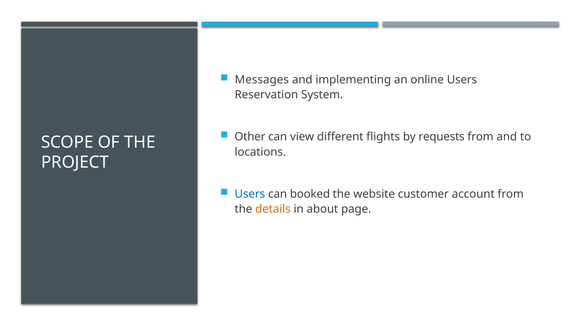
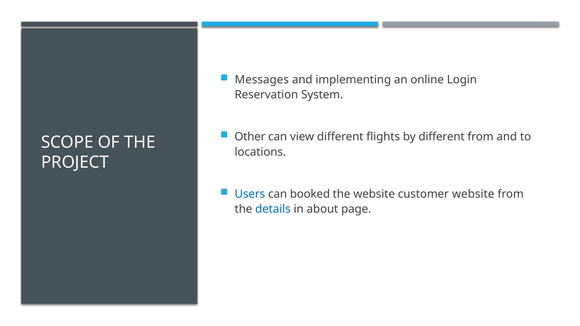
online Users: Users -> Login
by requests: requests -> different
customer account: account -> website
details colour: orange -> blue
